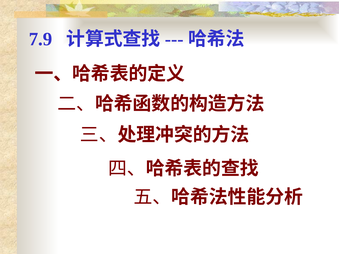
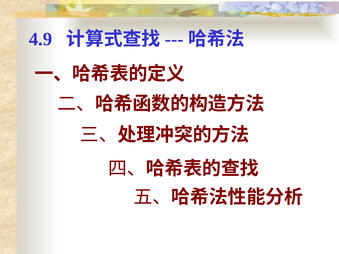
7.9: 7.9 -> 4.9
